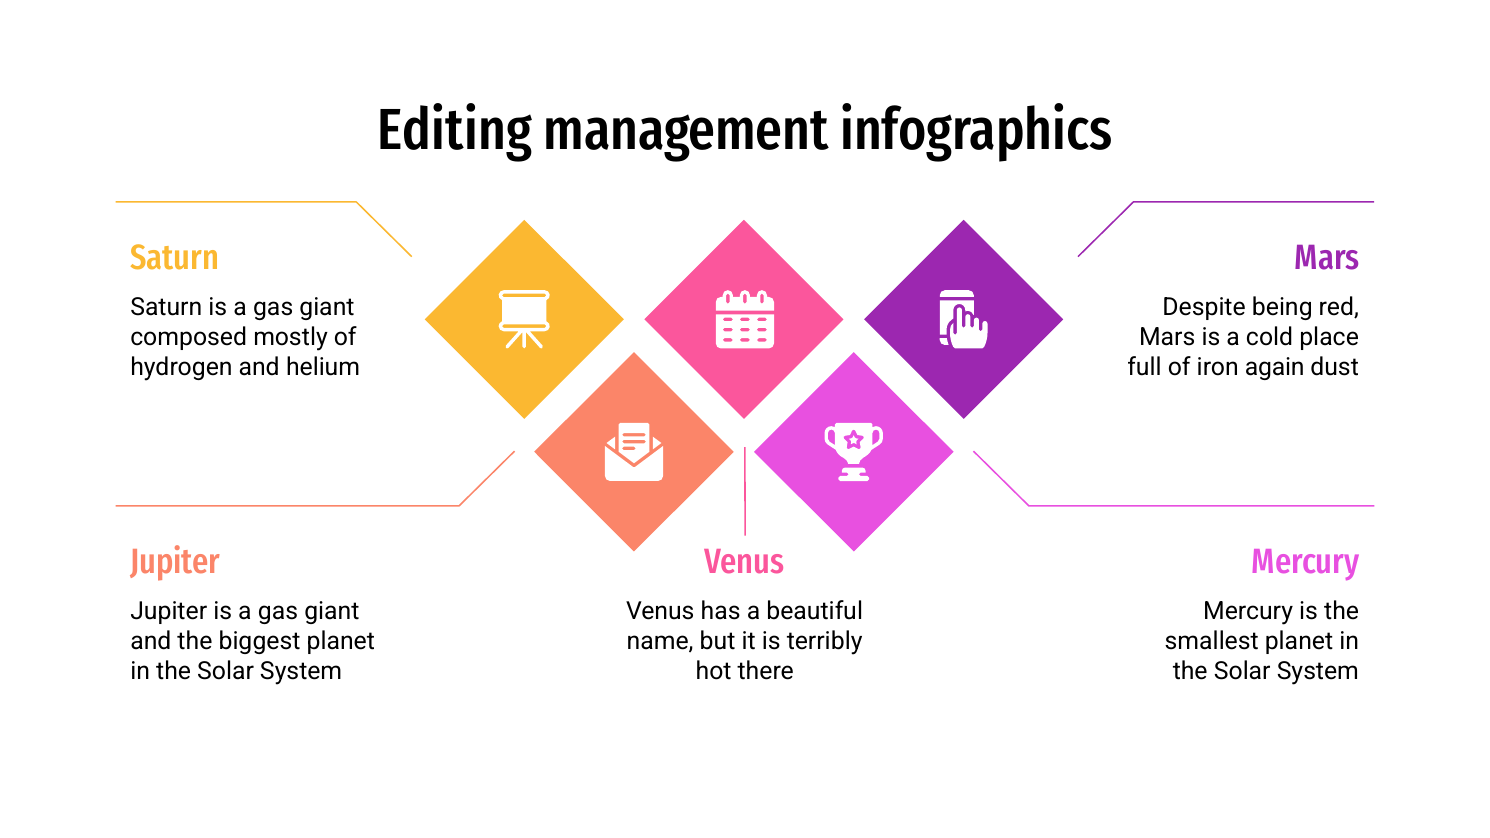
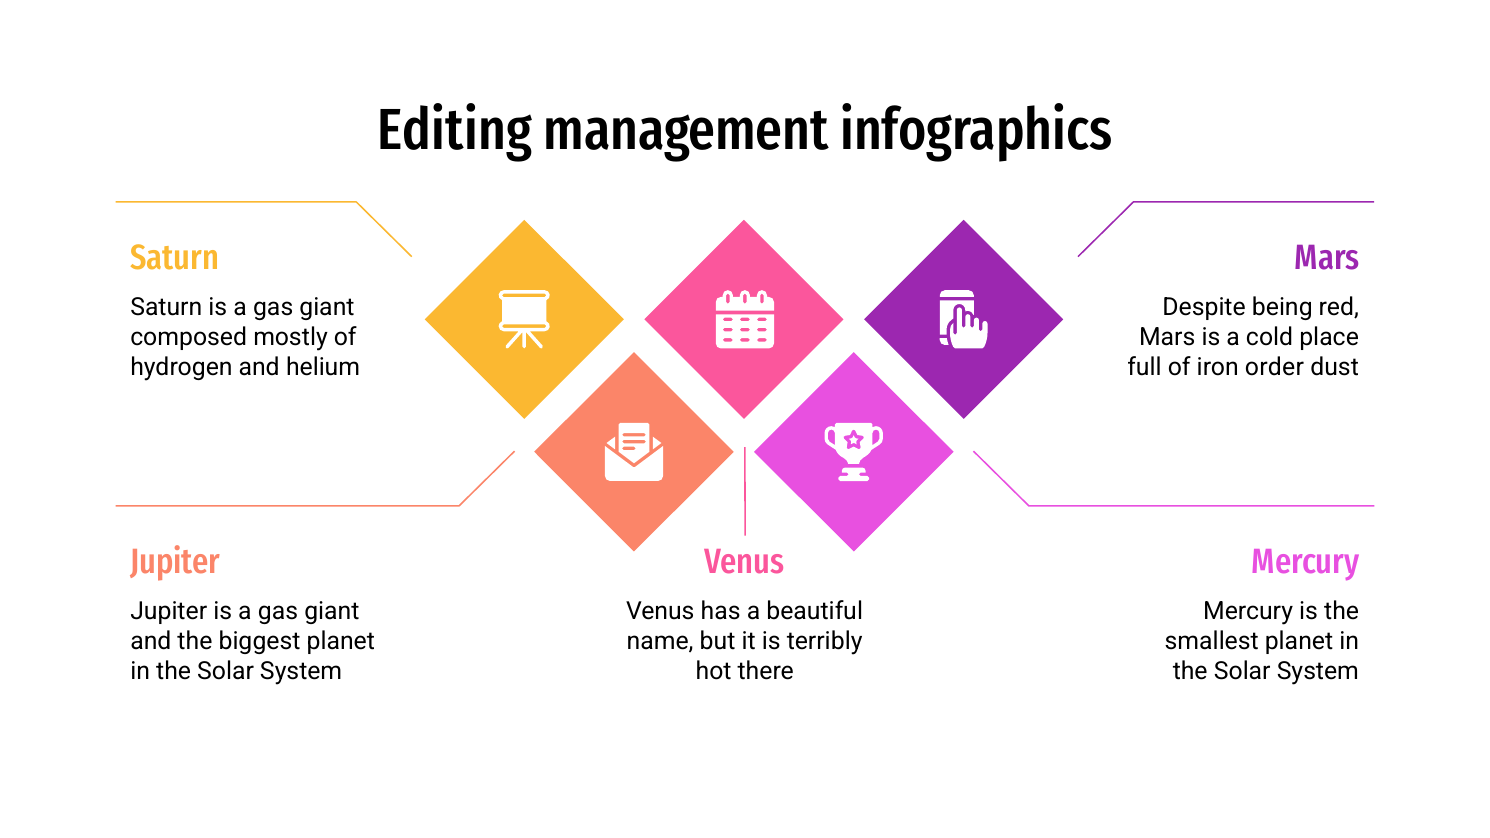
again: again -> order
